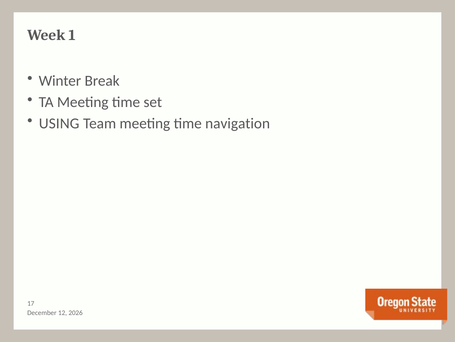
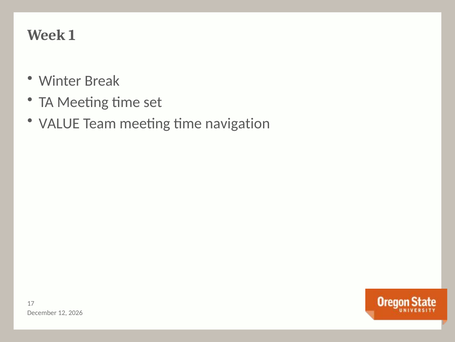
USING: USING -> VALUE
